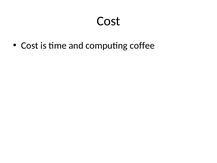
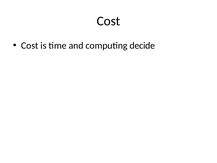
coffee: coffee -> decide
